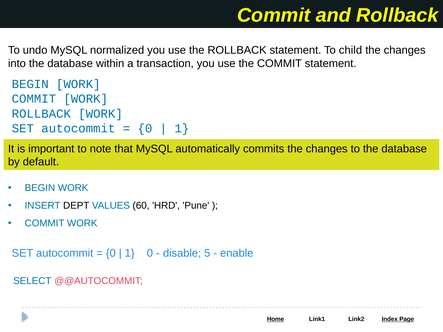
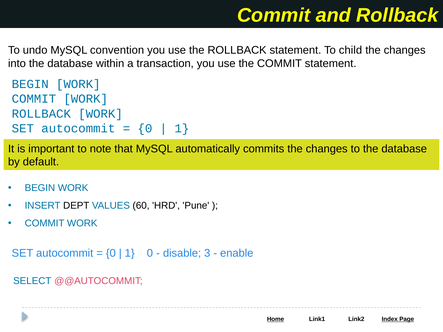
normalized: normalized -> convention
5: 5 -> 3
